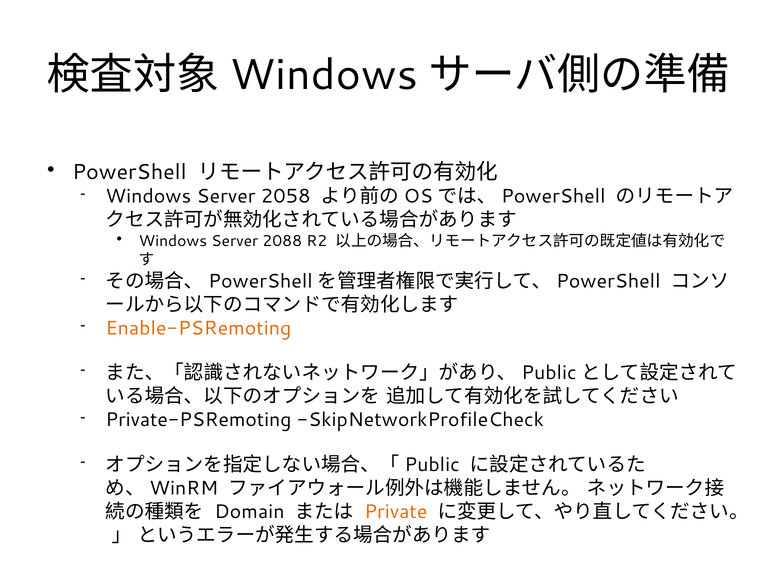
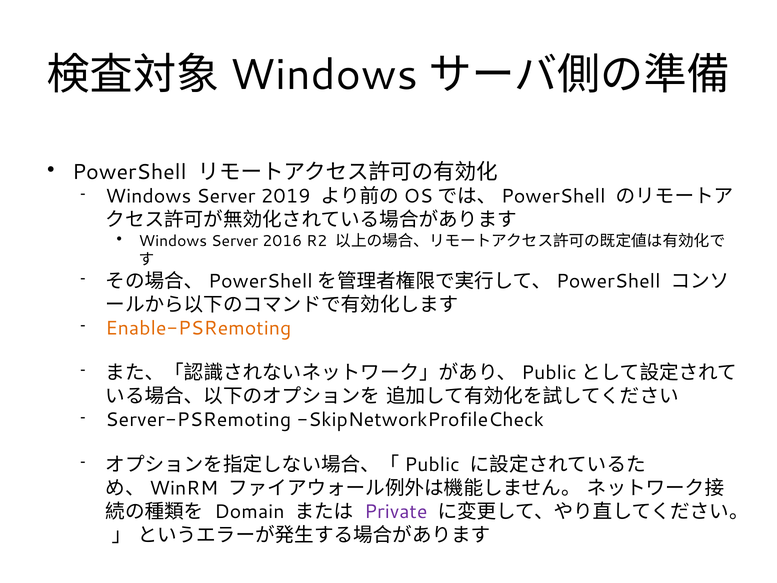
2058: 2058 -> 2019
2088: 2088 -> 2016
Private-PSRemoting: Private-PSRemoting -> Server-PSRemoting
Private colour: orange -> purple
